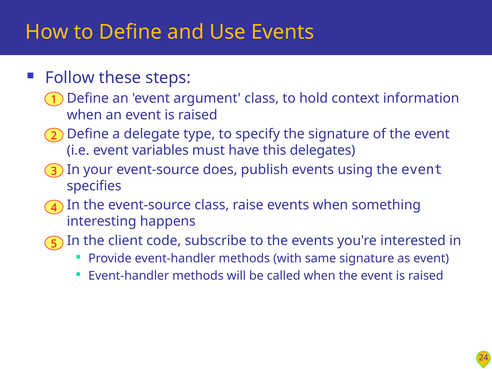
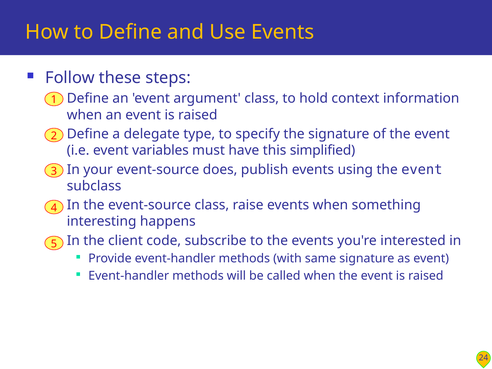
delegates: delegates -> simplified
specifies: specifies -> subclass
